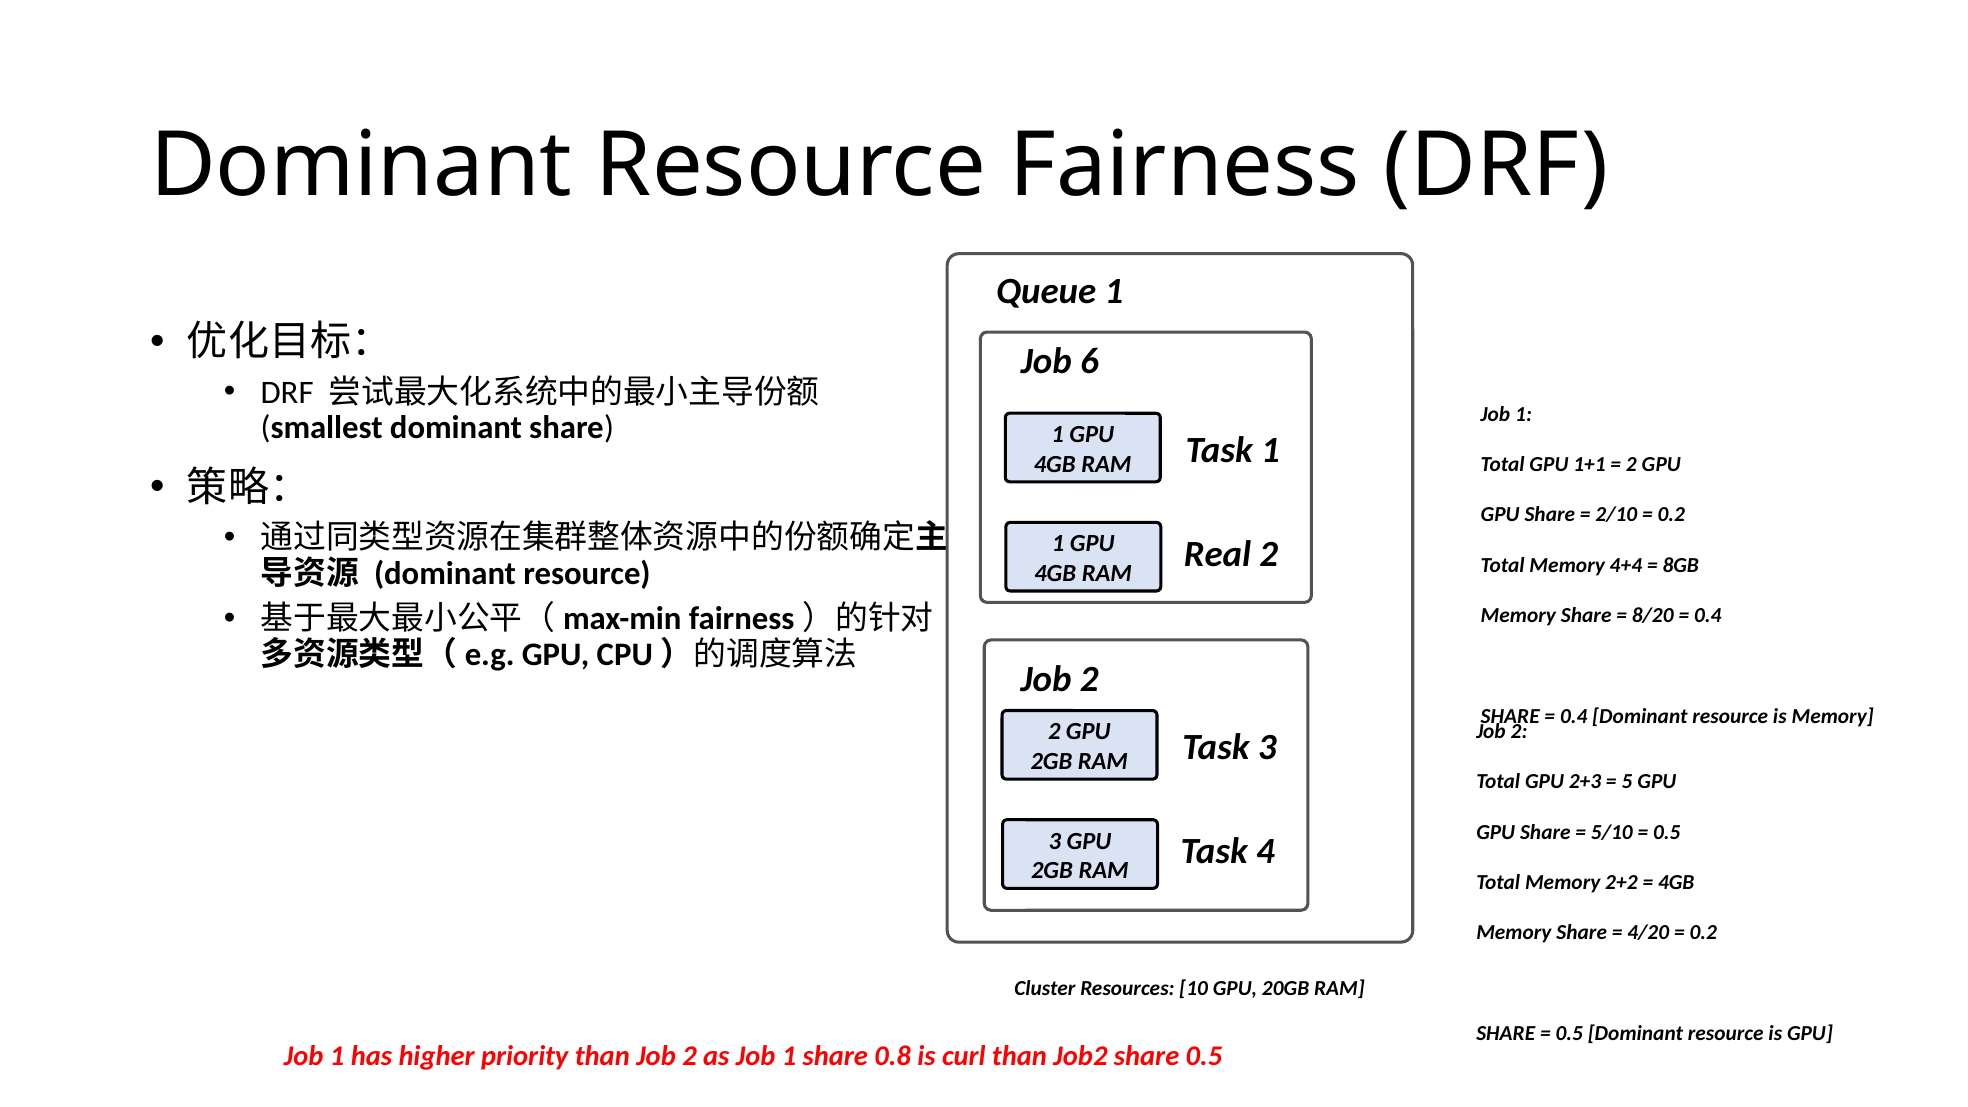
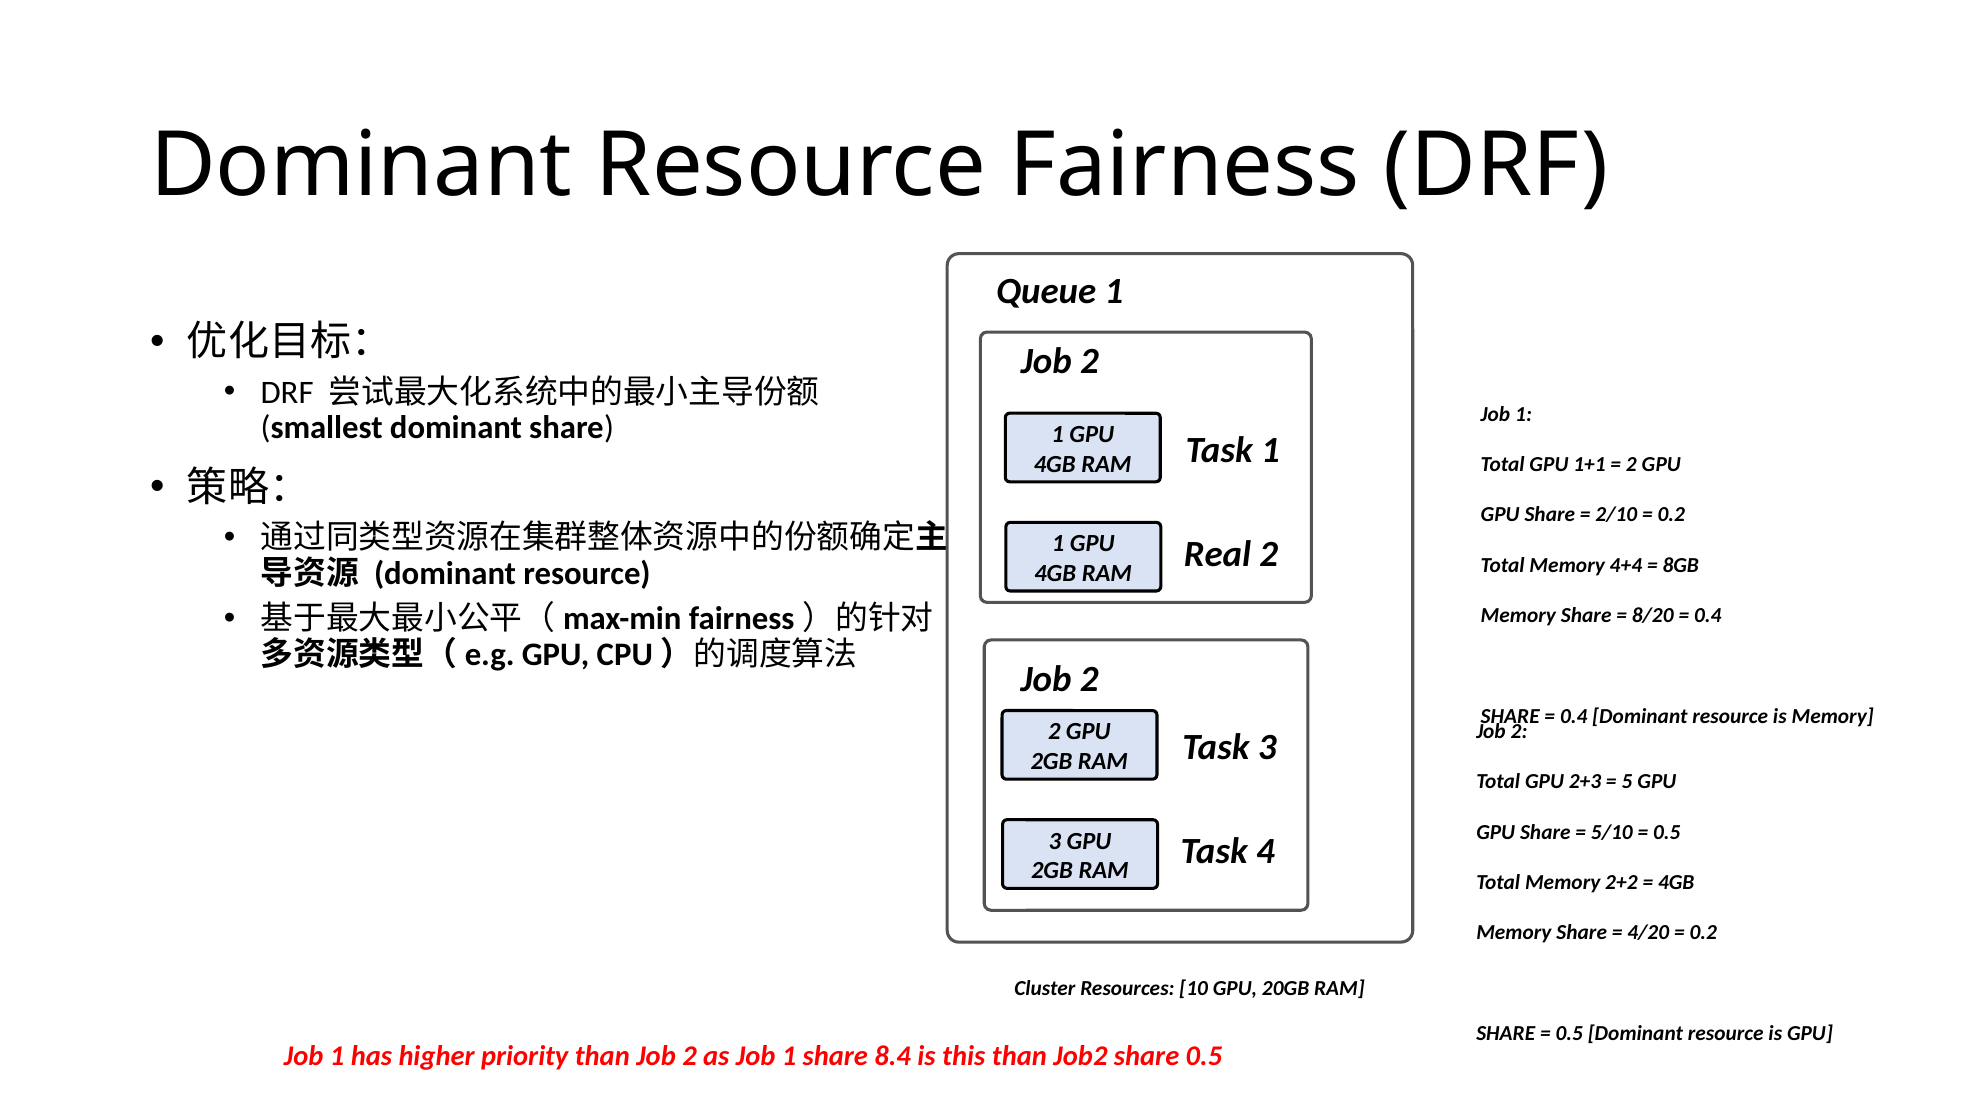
6 at (1089, 361): 6 -> 2
0.8: 0.8 -> 8.4
curl: curl -> this
